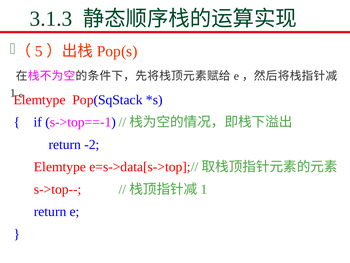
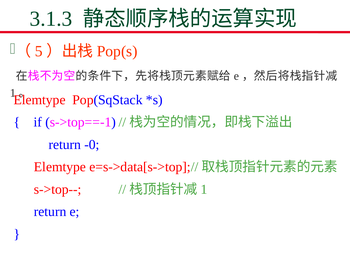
-2: -2 -> -0
